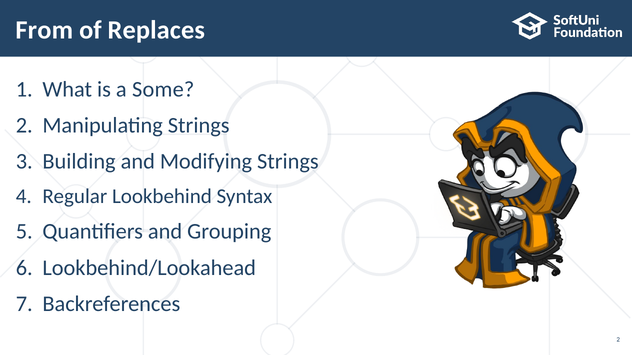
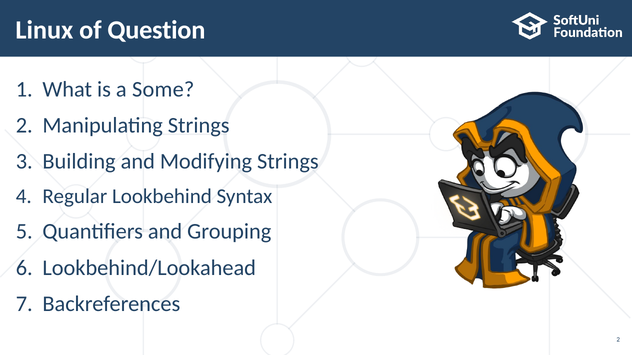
From: From -> Linux
Replaces: Replaces -> Question
